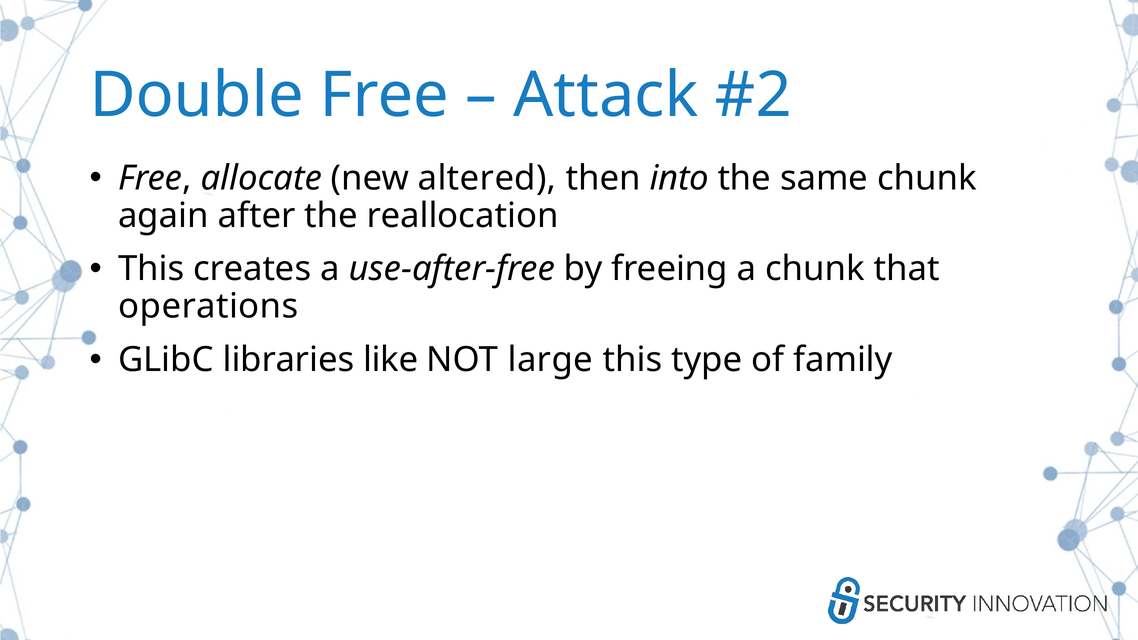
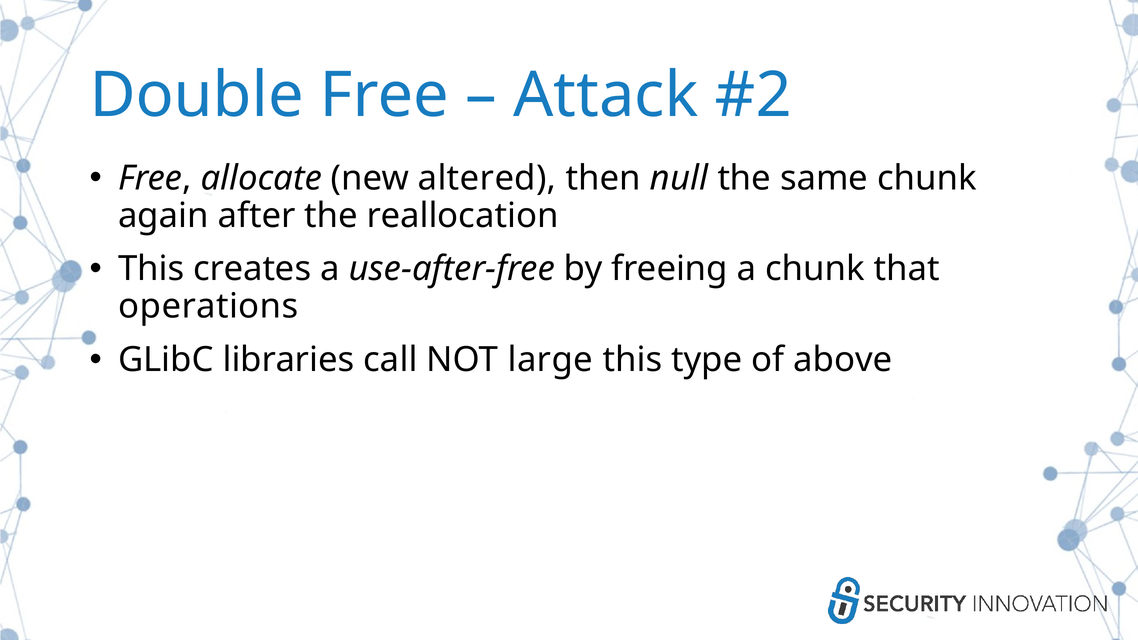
into: into -> null
like: like -> call
family: family -> above
